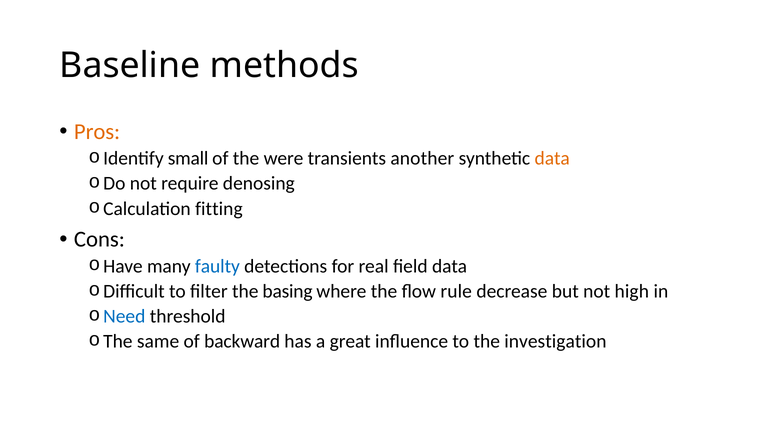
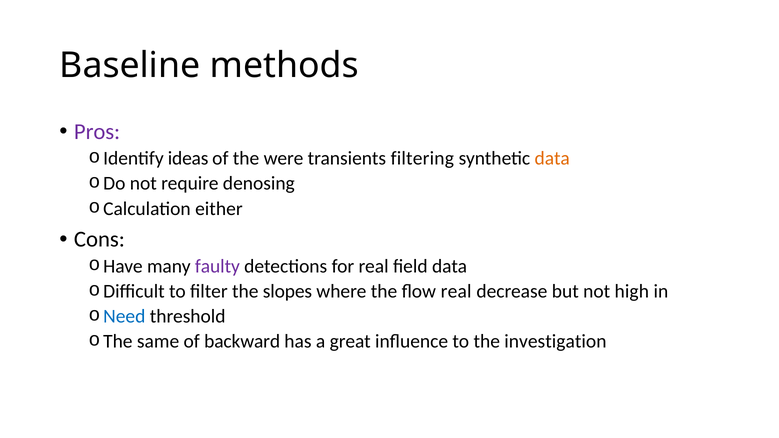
Pros colour: orange -> purple
small: small -> ideas
another: another -> filtering
fitting: fitting -> either
faulty colour: blue -> purple
basing: basing -> slopes
flow rule: rule -> real
